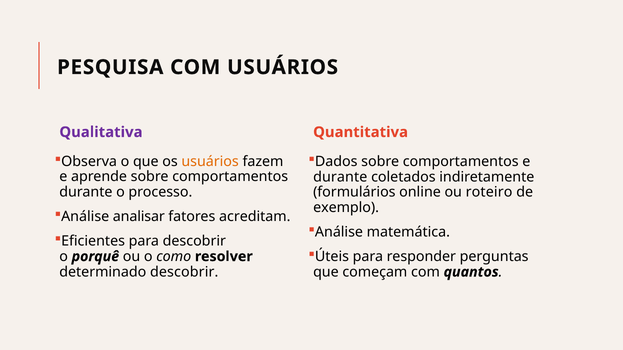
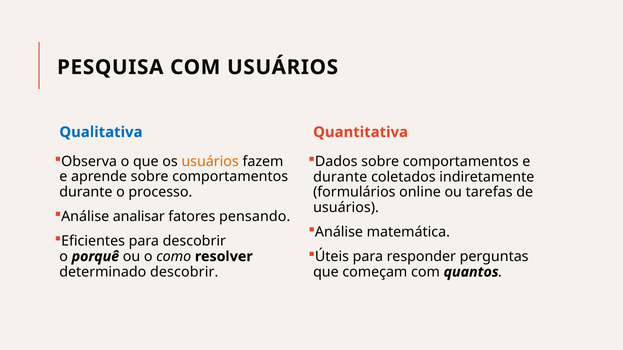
Qualitativa colour: purple -> blue
roteiro: roteiro -> tarefas
exemplo at (346, 208): exemplo -> usuários
acreditam: acreditam -> pensando
